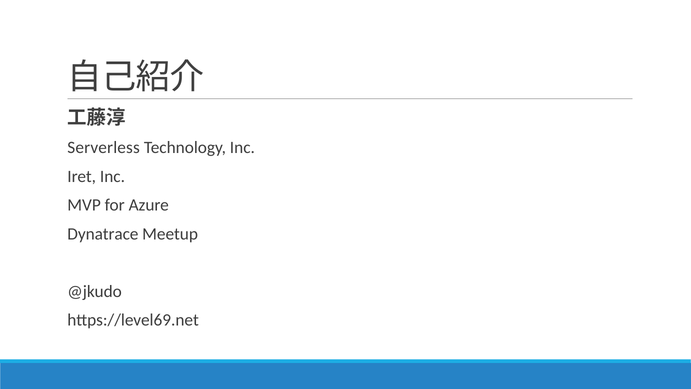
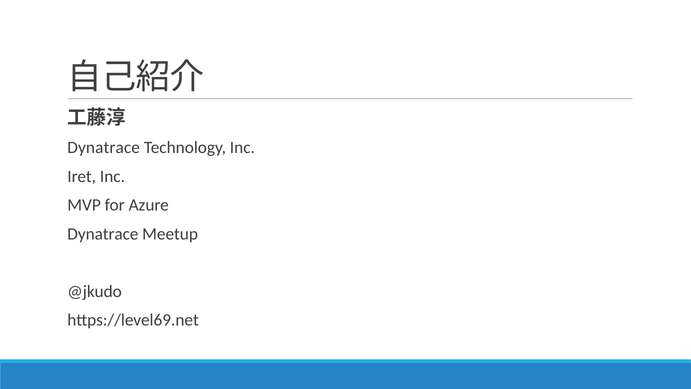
Serverless at (104, 148): Serverless -> Dynatrace
